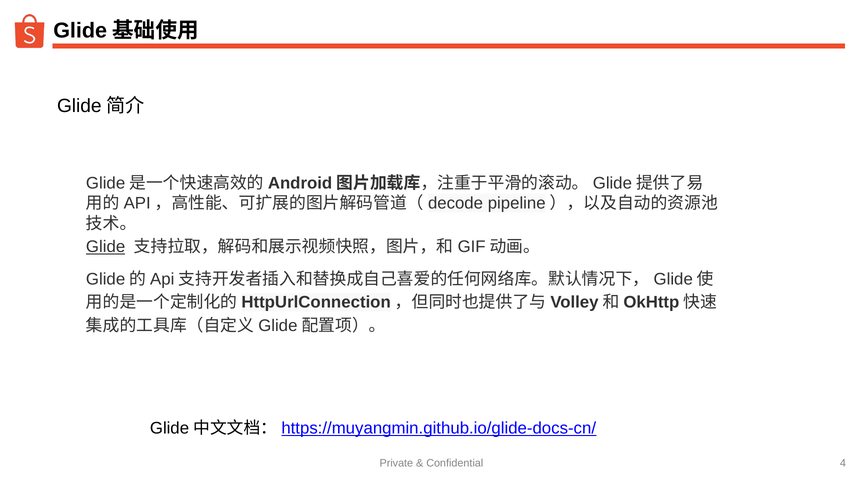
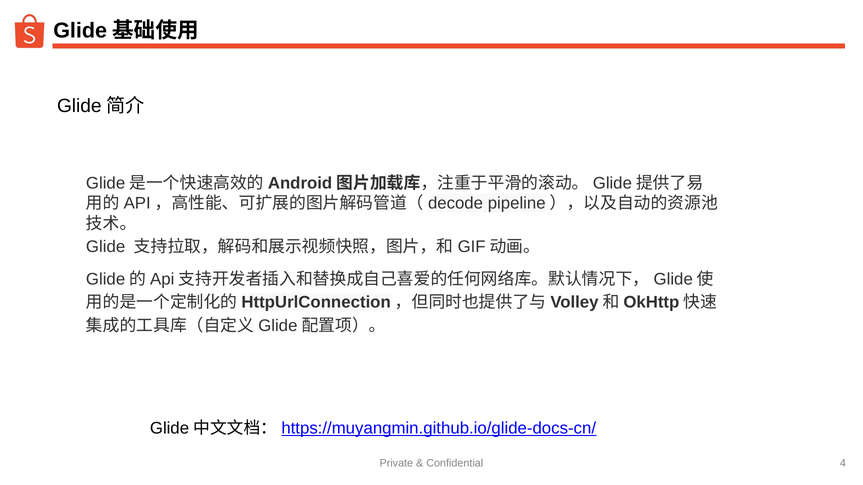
Glide underline: present -> none
